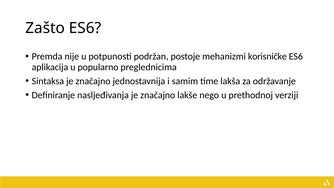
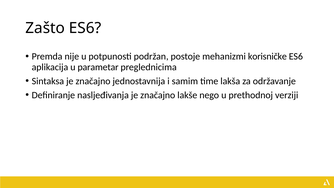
popularno: popularno -> parametar
